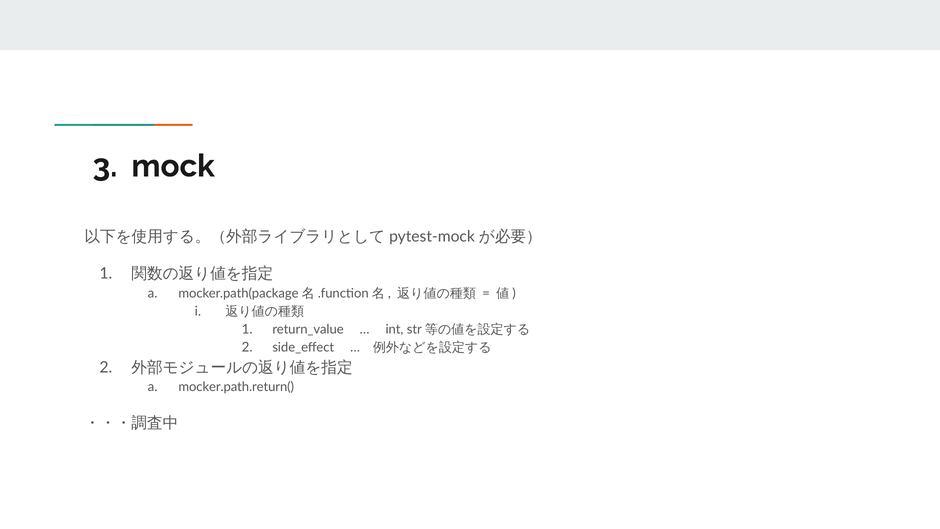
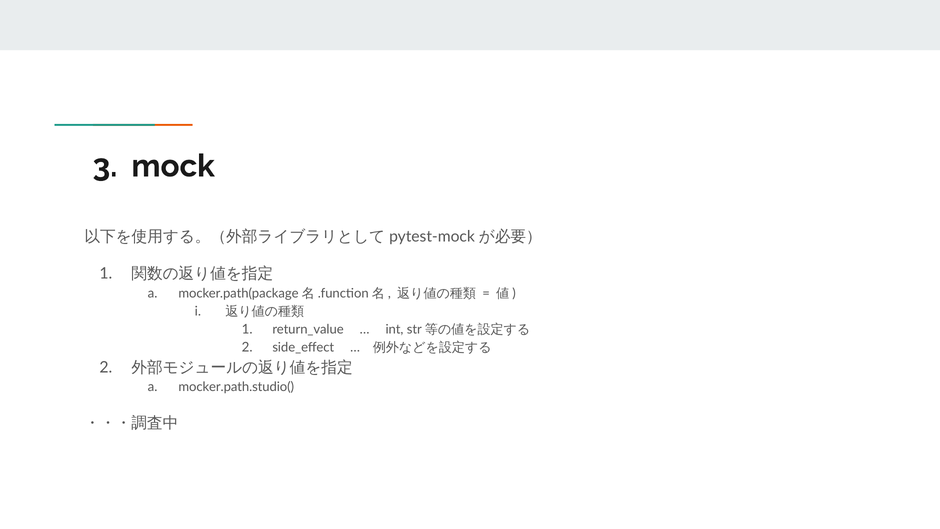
mocker.path.return(: mocker.path.return( -> mocker.path.studio(
